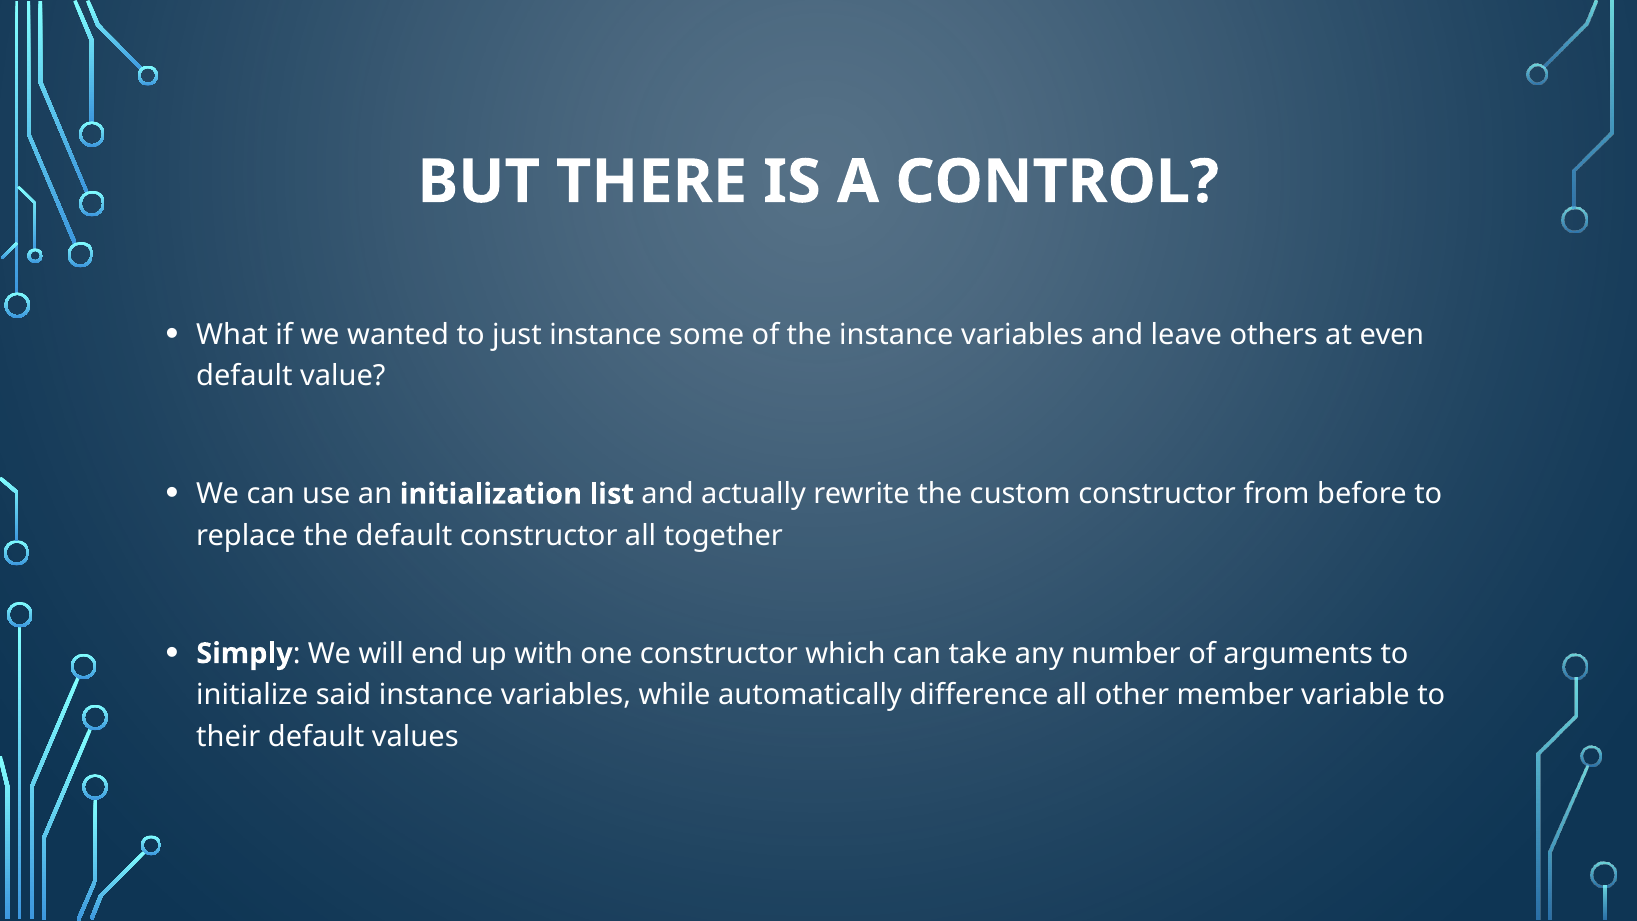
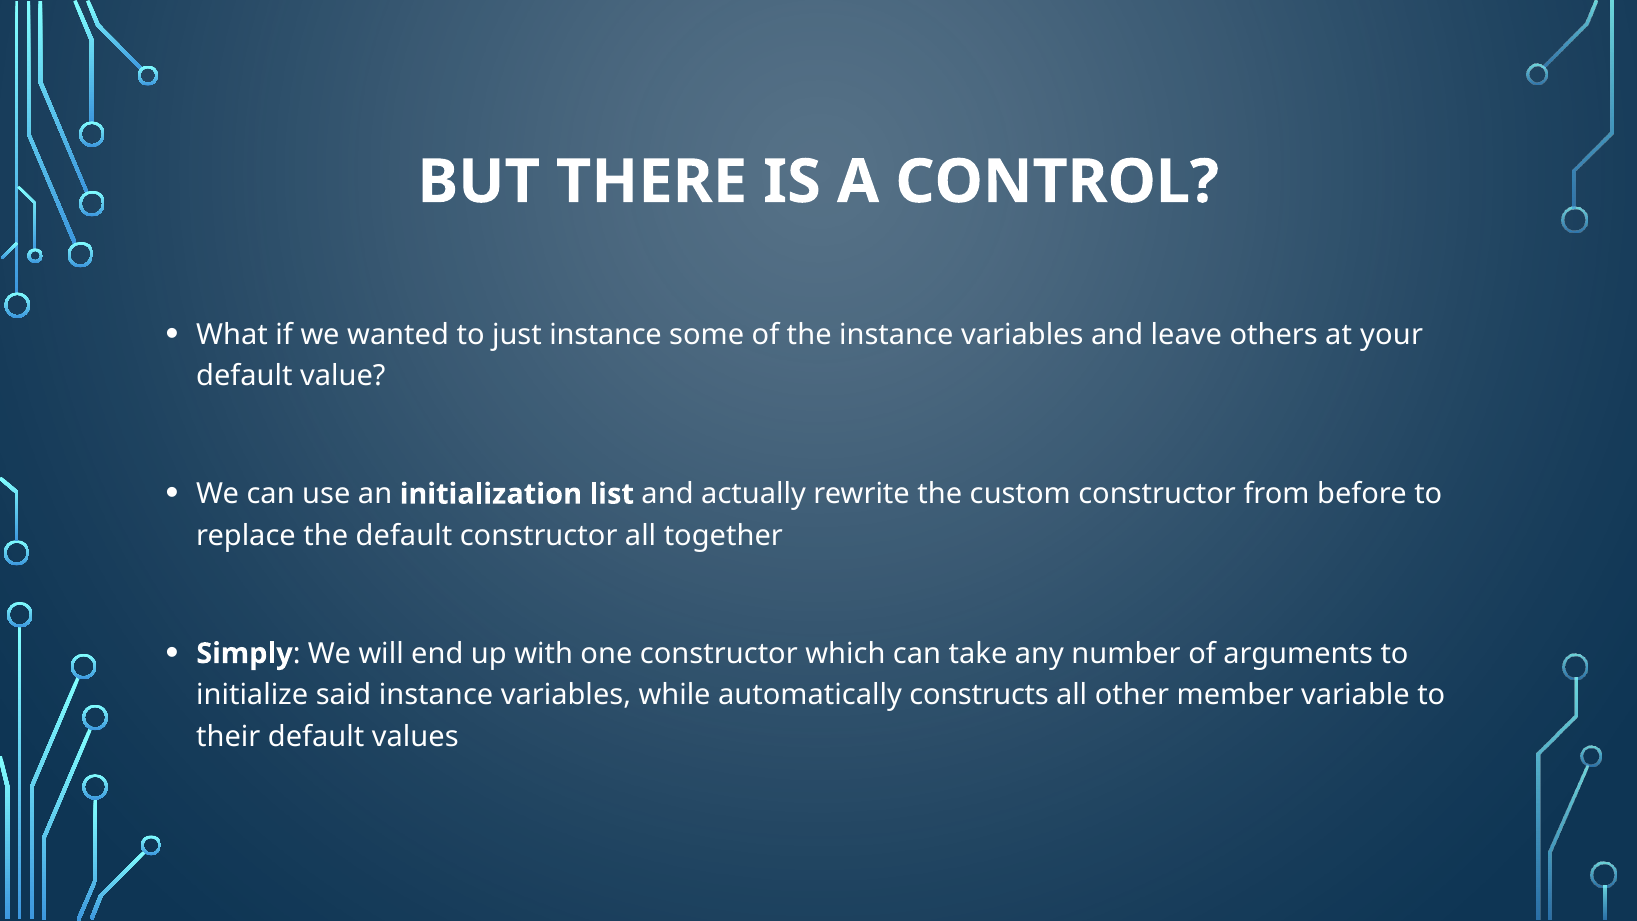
even: even -> your
difference: difference -> constructs
